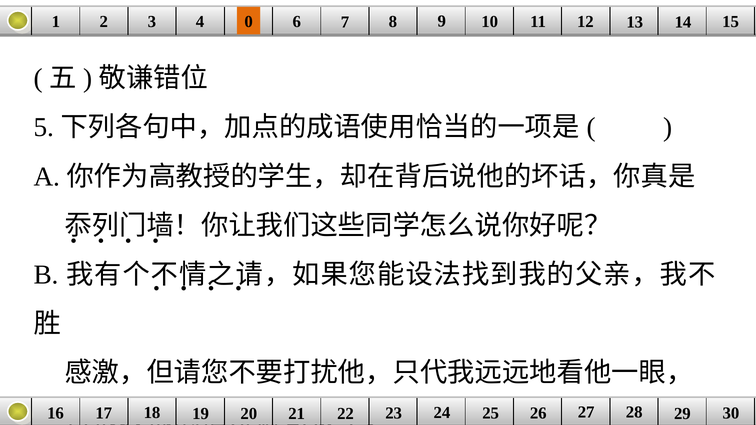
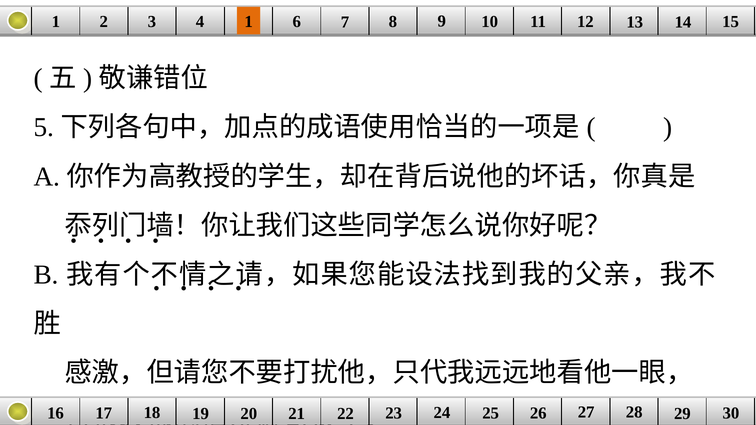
4 0: 0 -> 1
